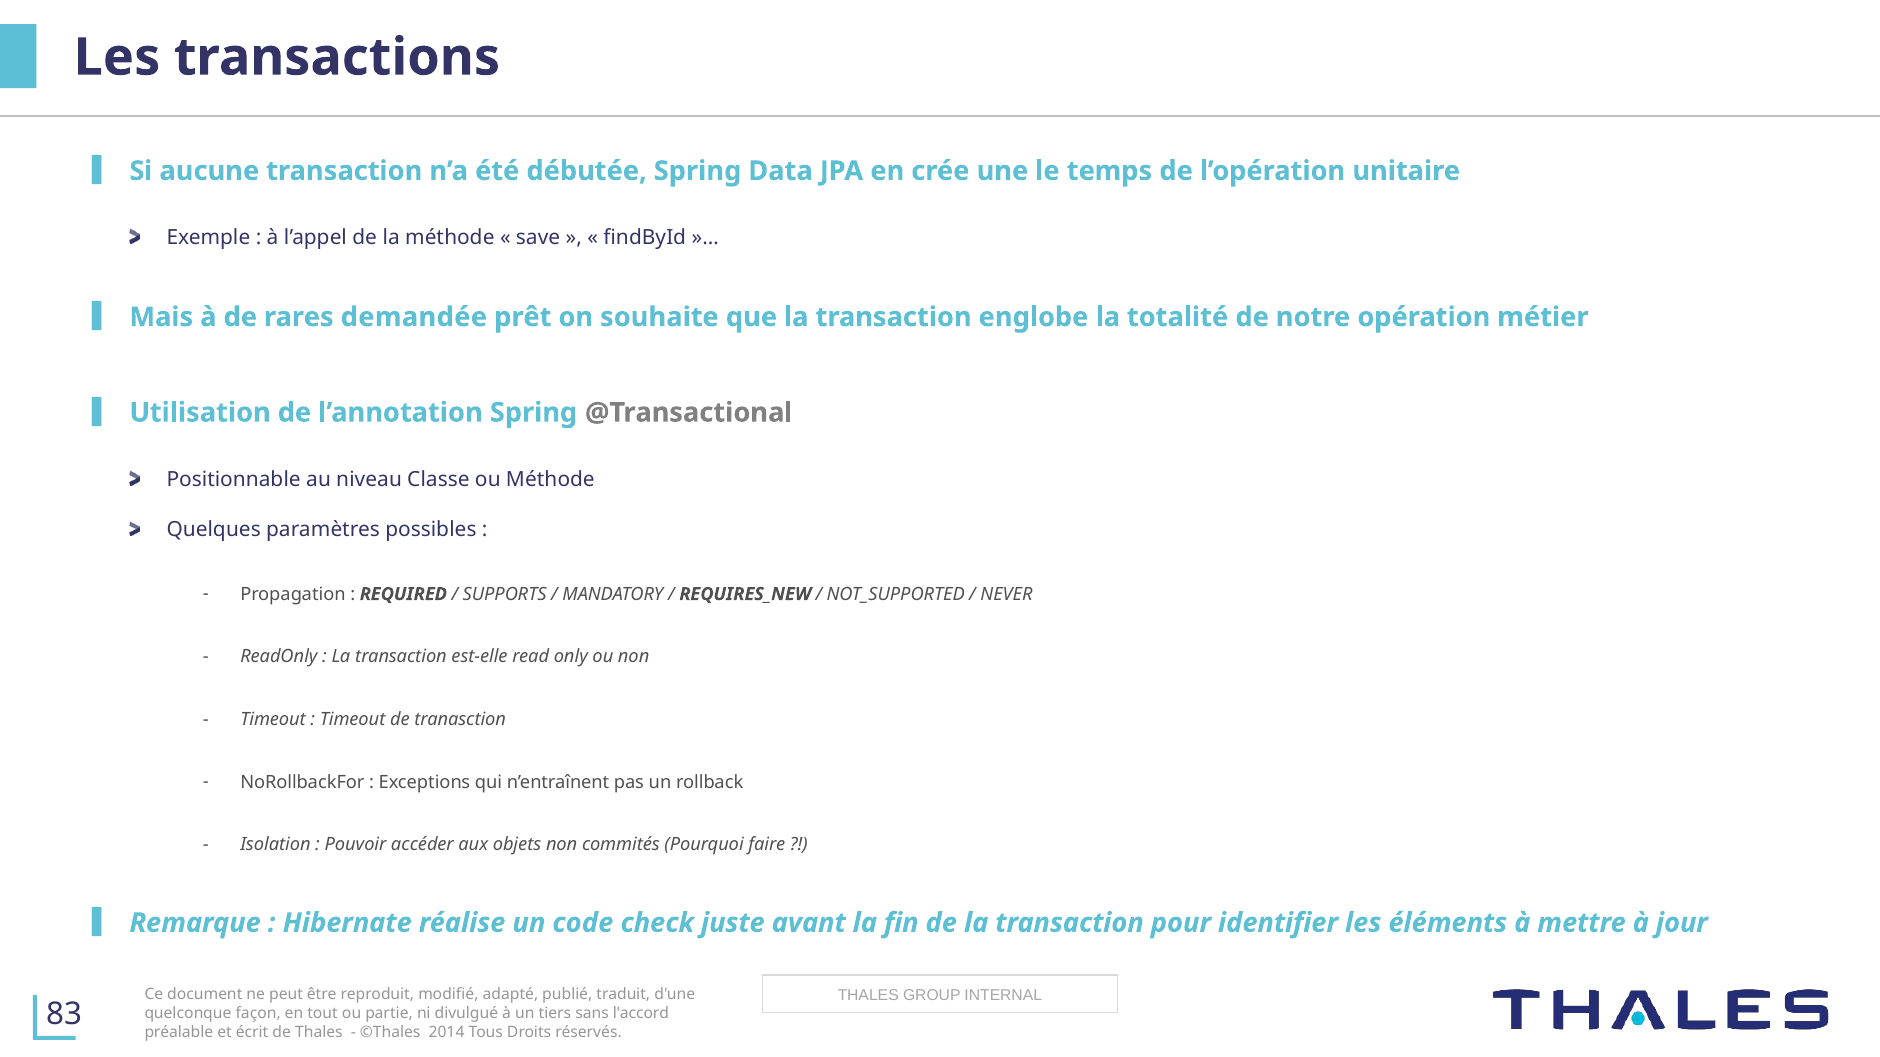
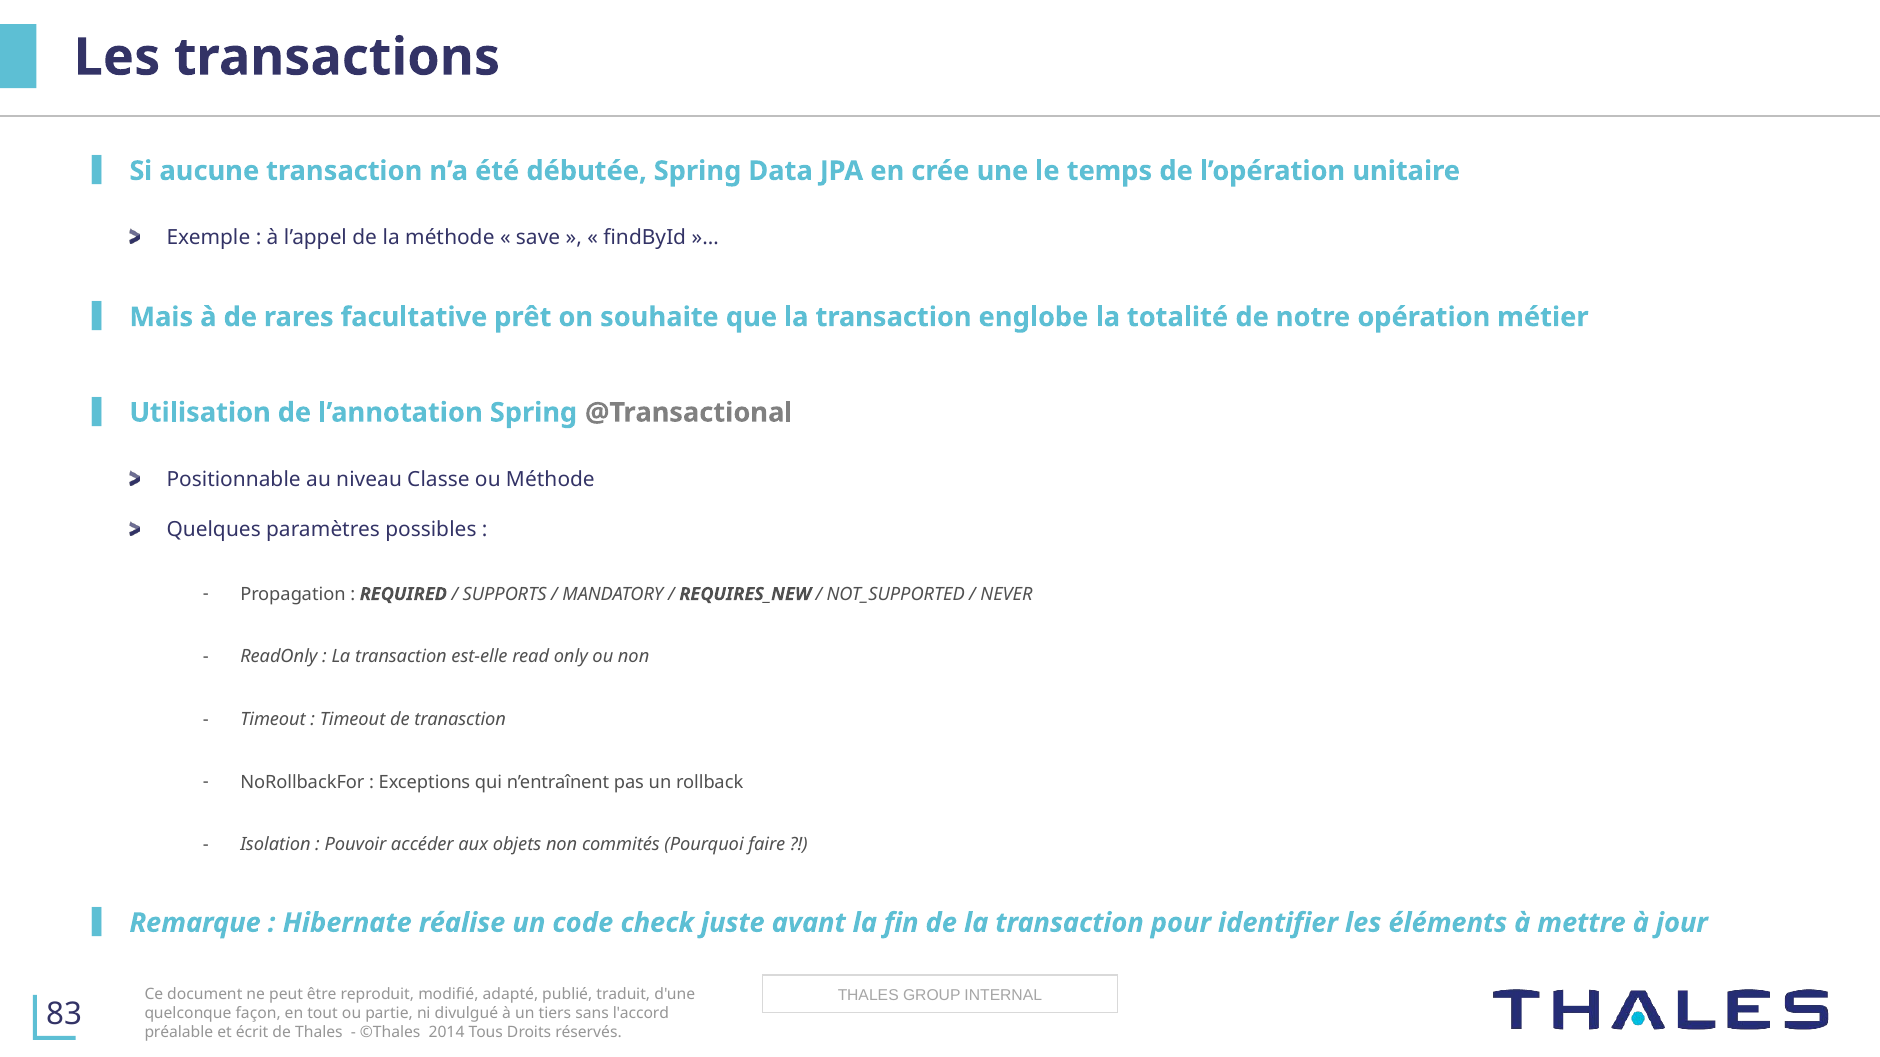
demandée: demandée -> facultative
